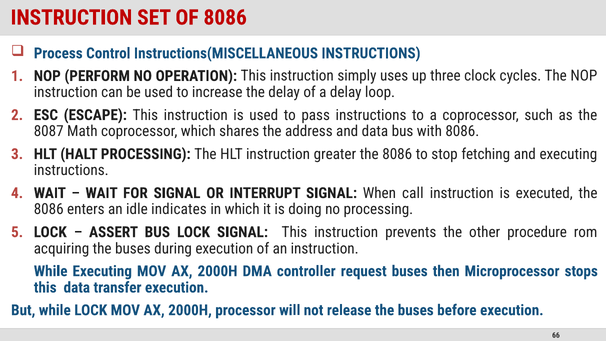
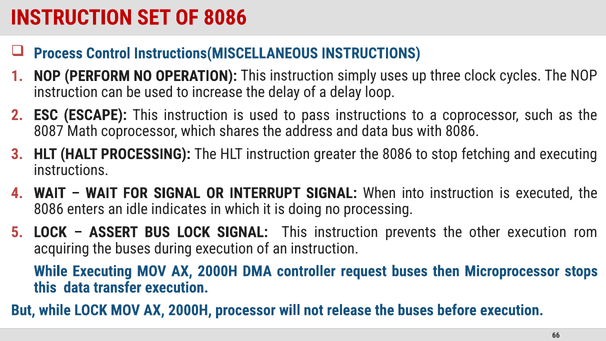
call: call -> into
other procedure: procedure -> execution
